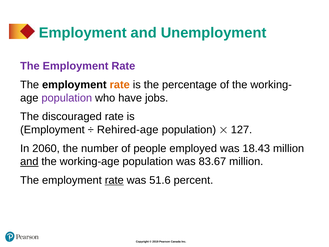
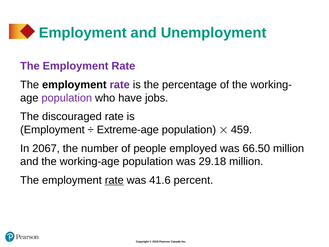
rate at (120, 85) colour: orange -> purple
Rehired-age: Rehired-age -> Extreme-age
127: 127 -> 459
2060: 2060 -> 2067
18.43: 18.43 -> 66.50
and at (29, 161) underline: present -> none
83.67: 83.67 -> 29.18
51.6: 51.6 -> 41.6
